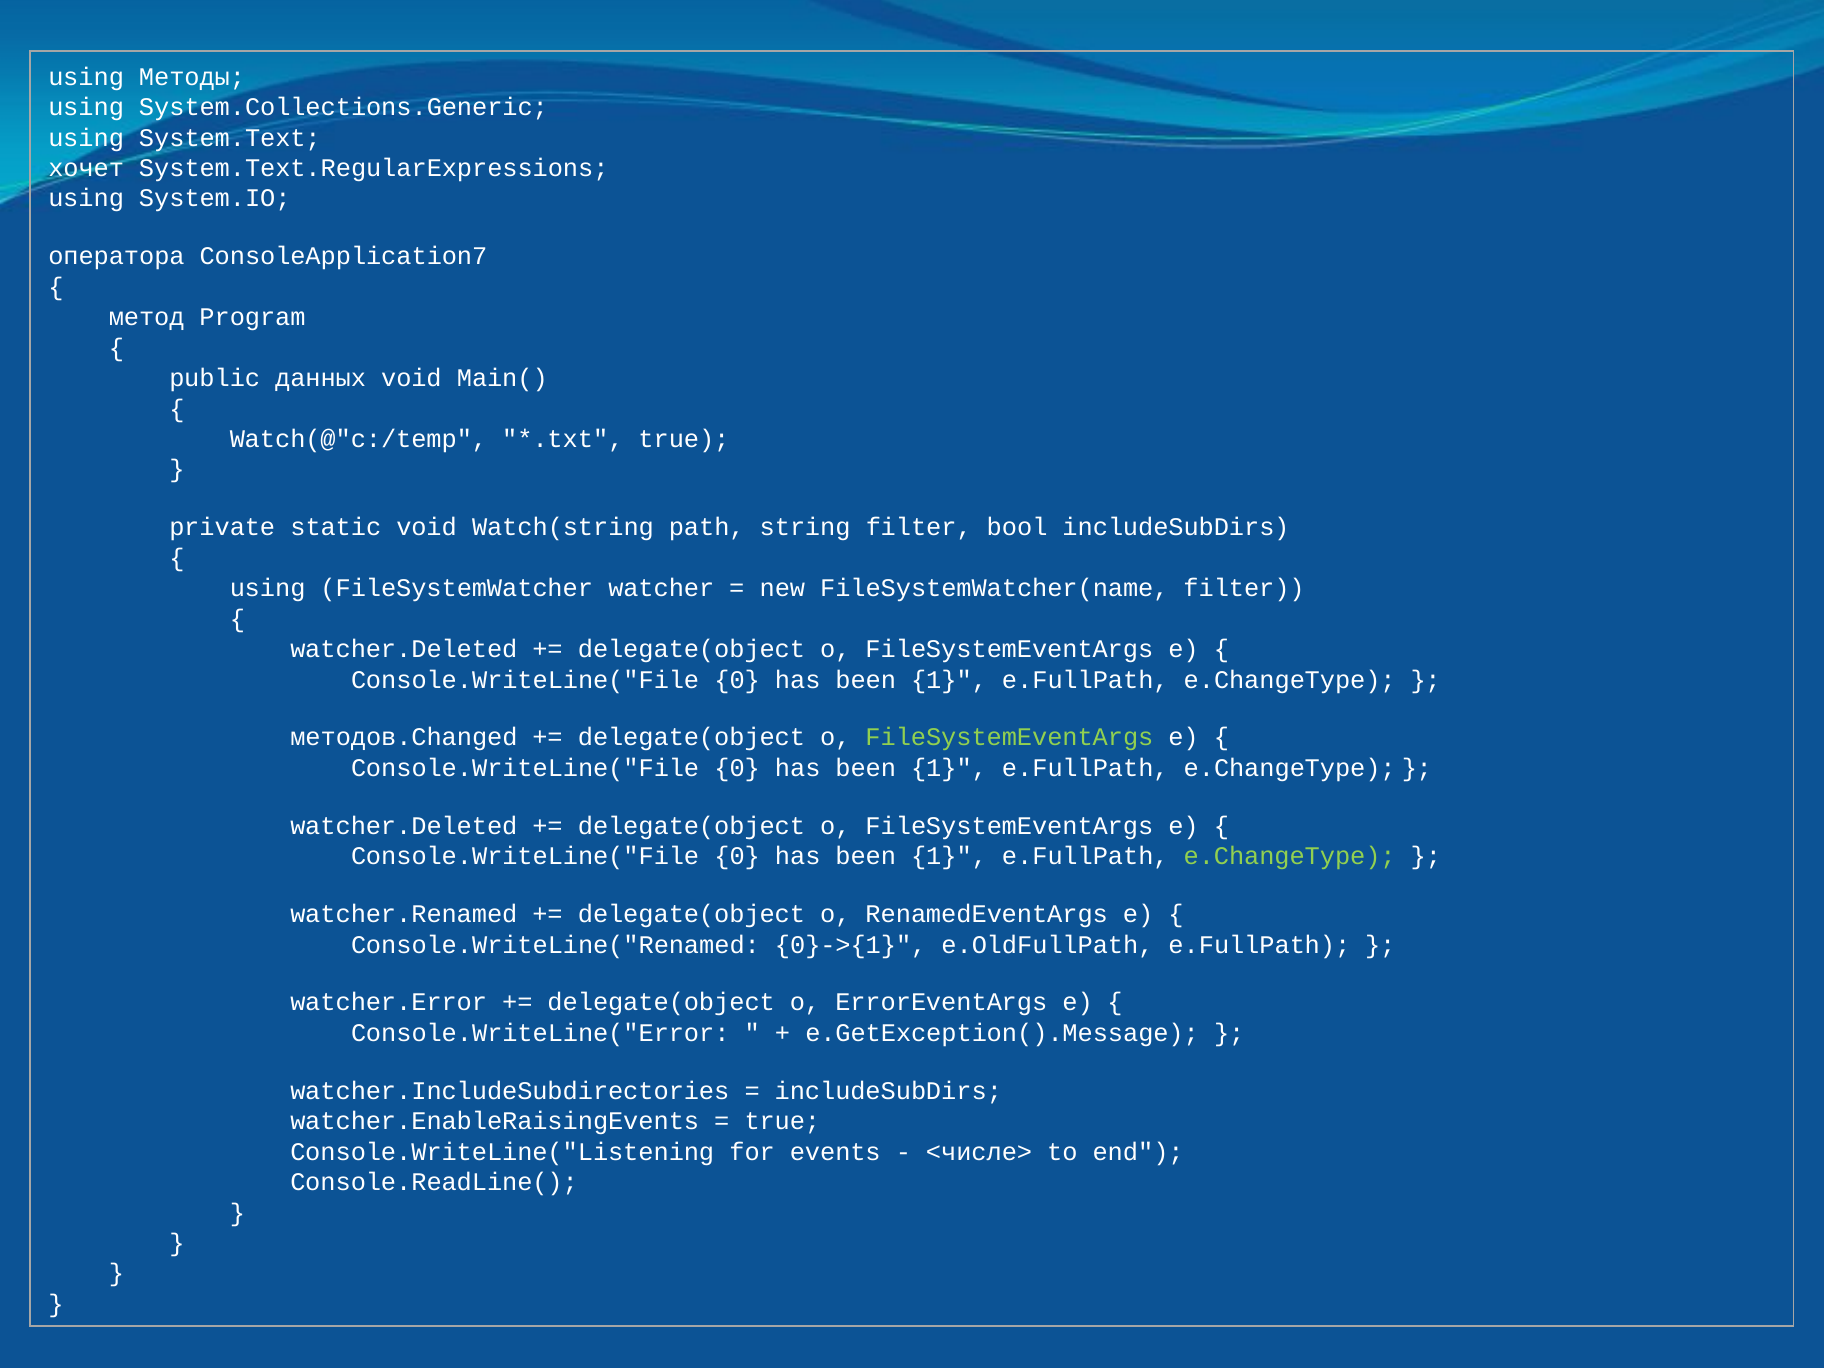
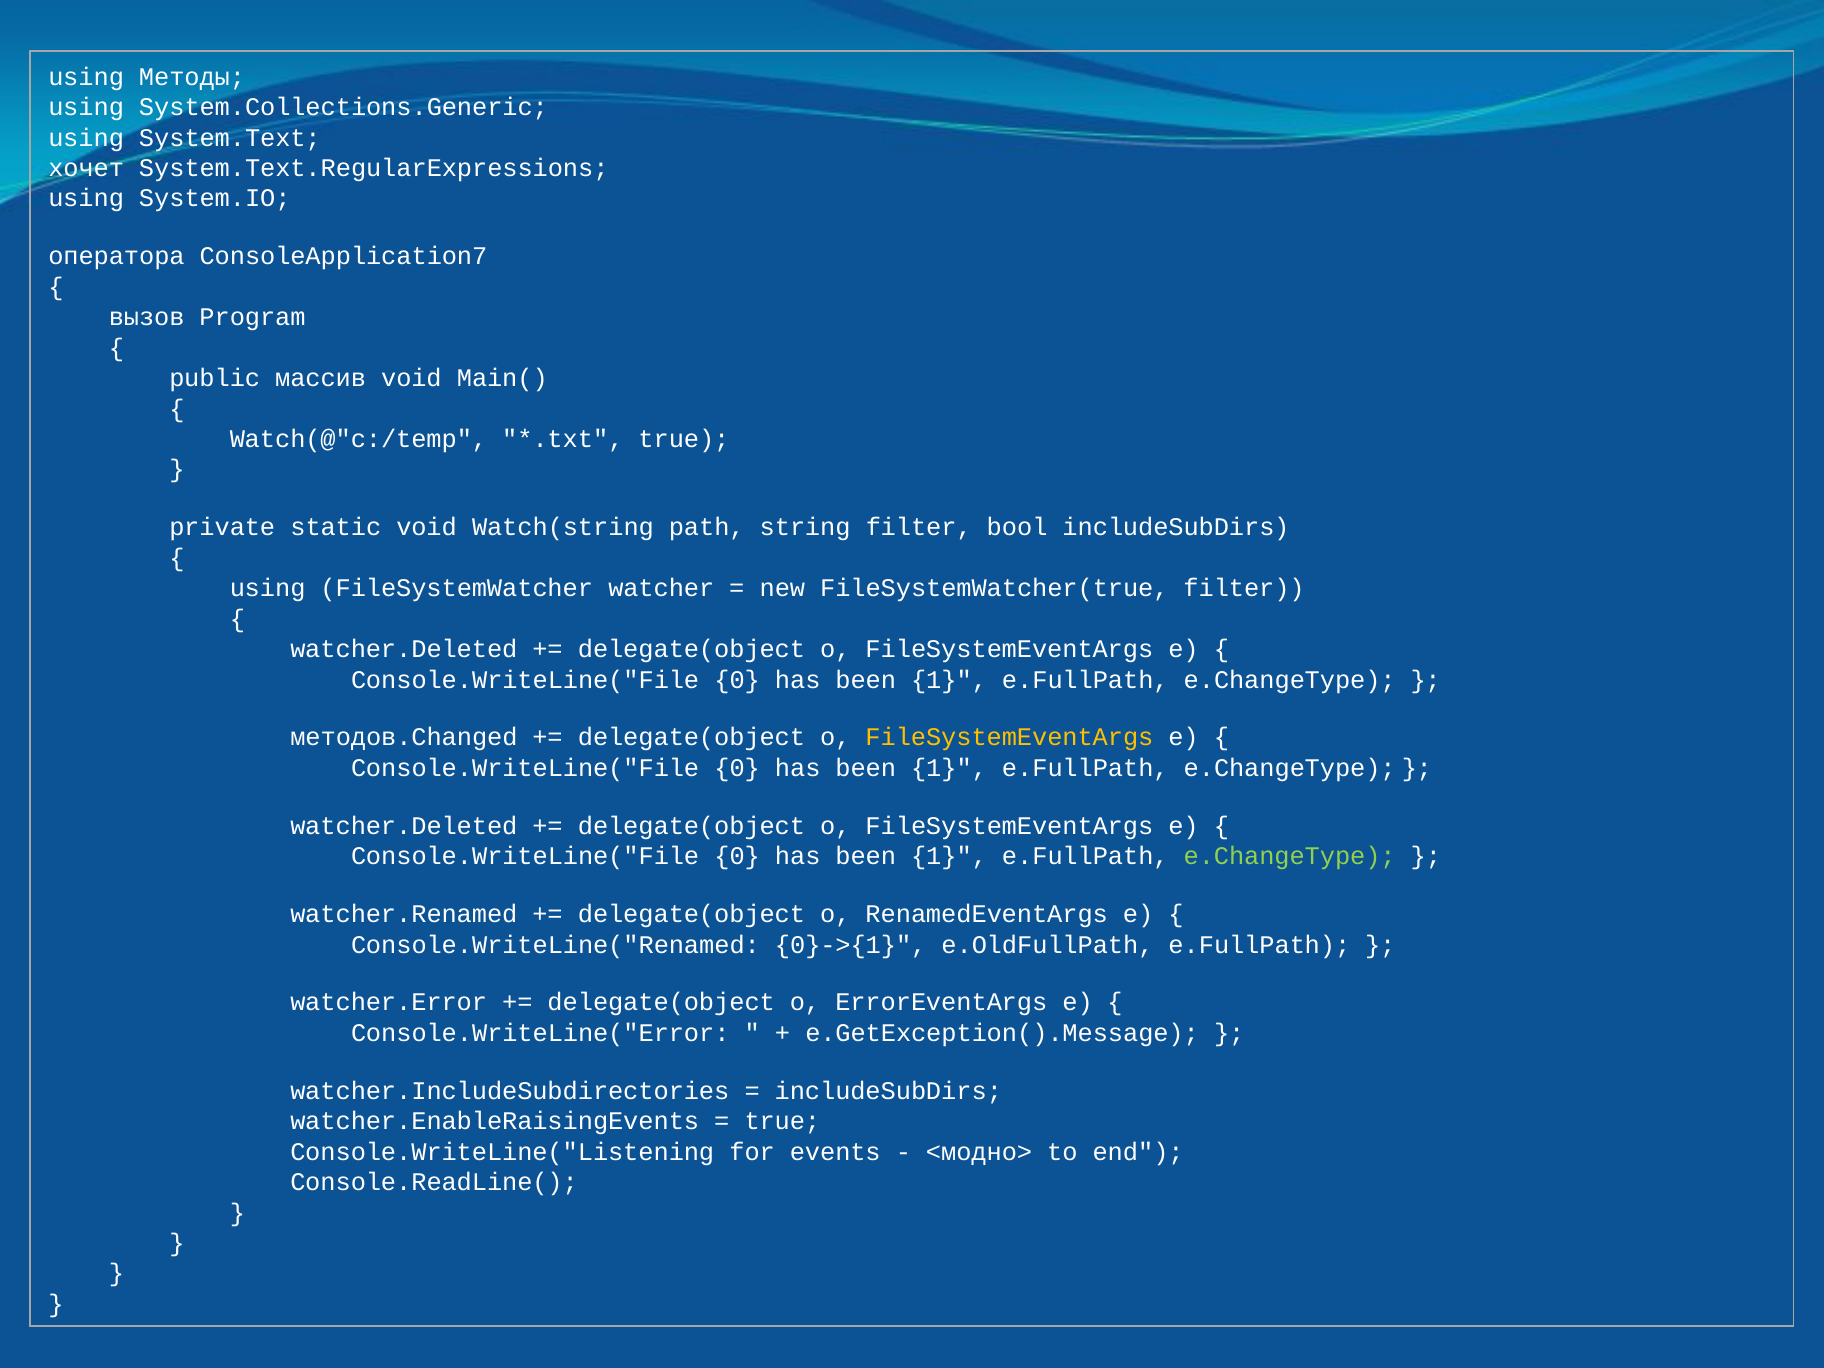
метод: метод -> вызов
данных: данных -> массив
FileSystemWatcher(name: FileSystemWatcher(name -> FileSystemWatcher(true
FileSystemEventArgs at (1009, 738) colour: light green -> yellow
<числе>: <числе> -> <модно>
